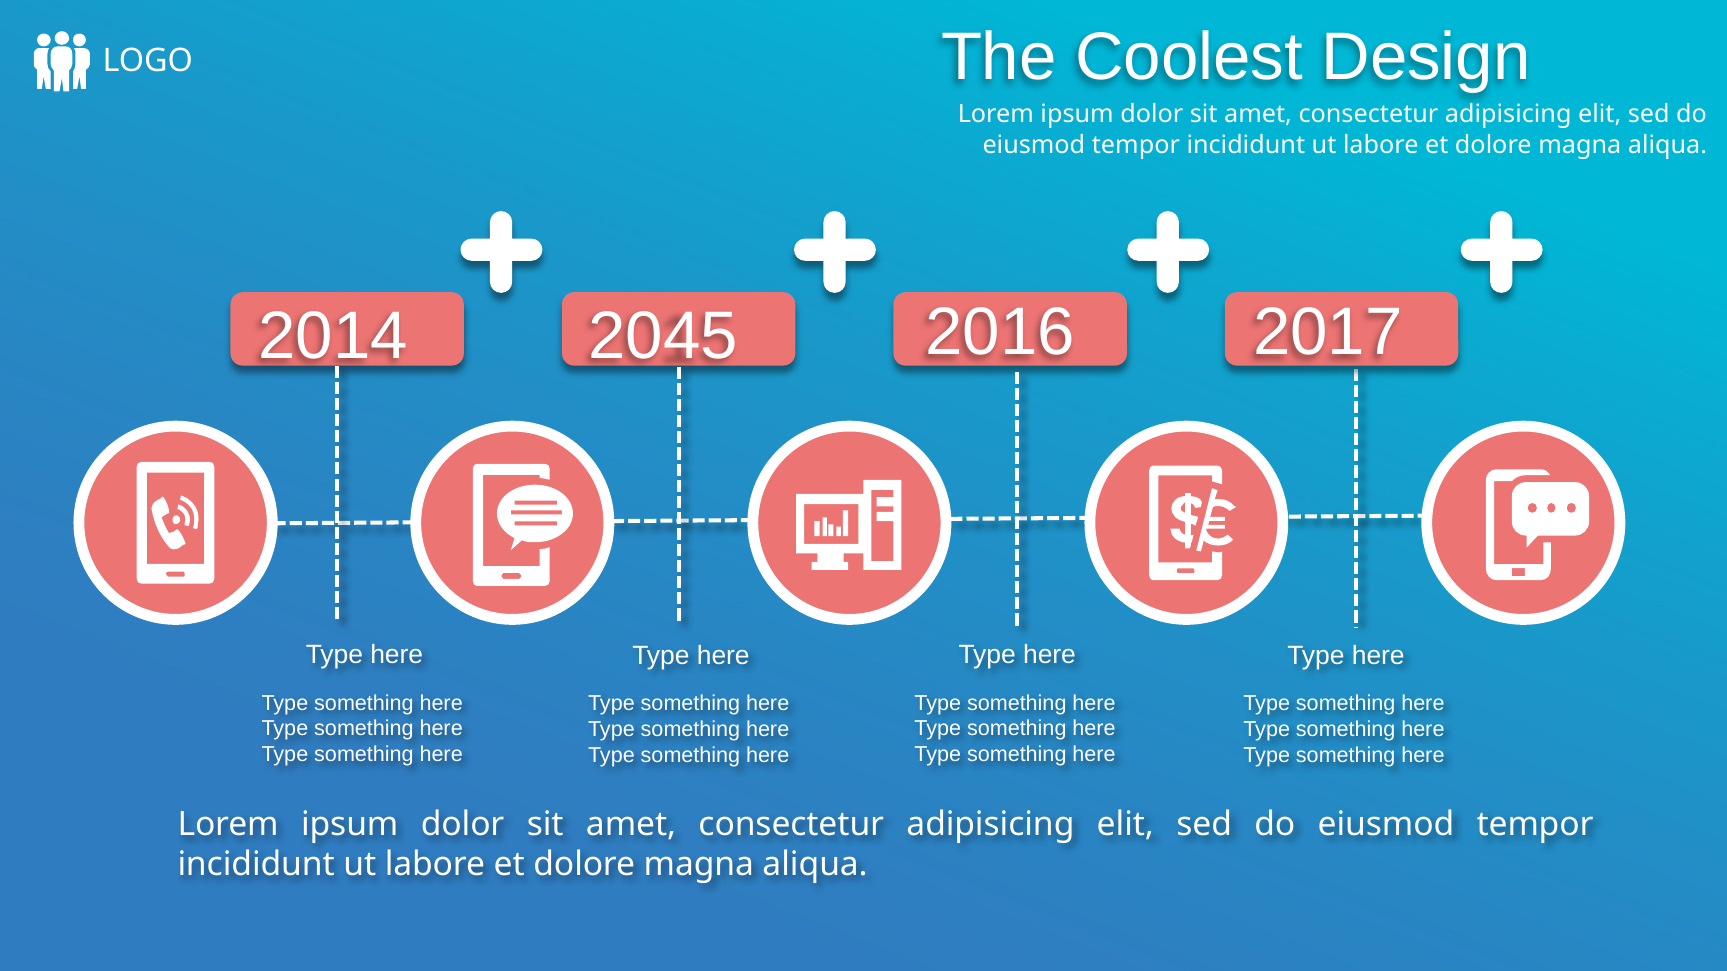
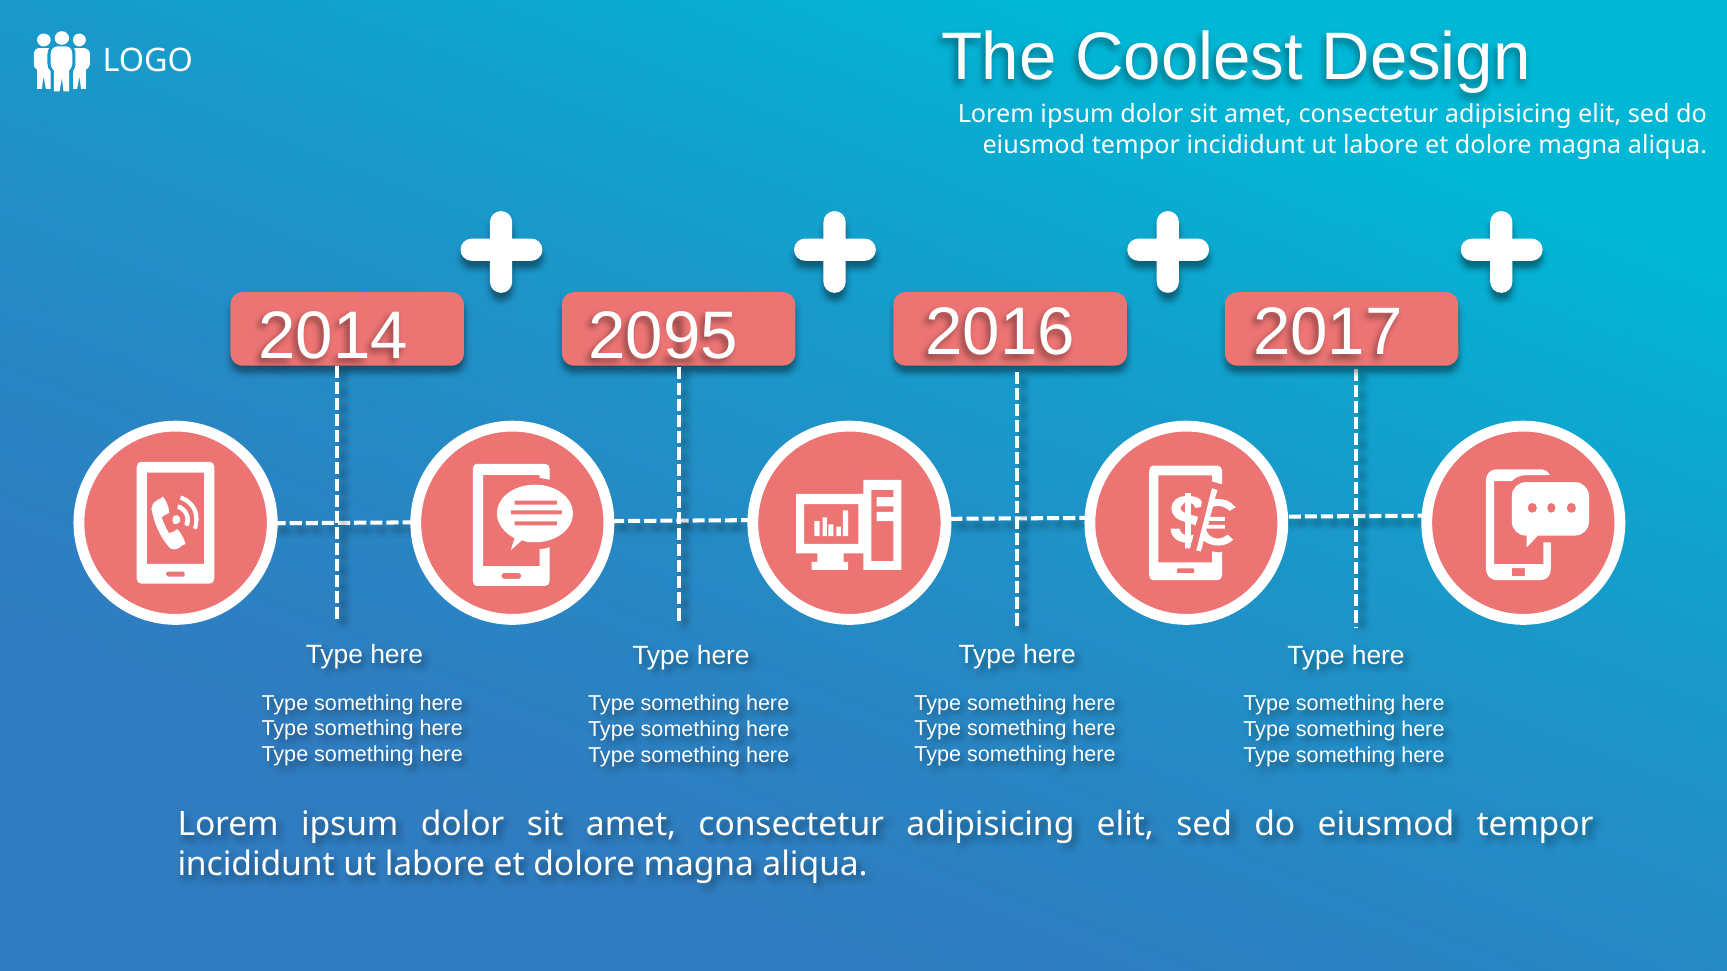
2045: 2045 -> 2095
